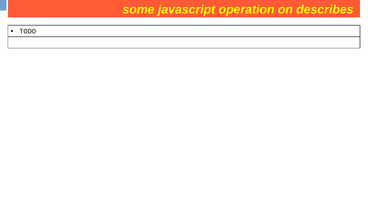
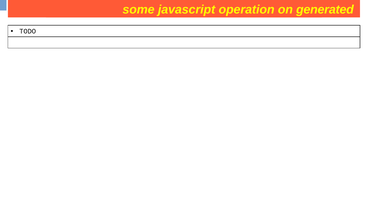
describes: describes -> generated
